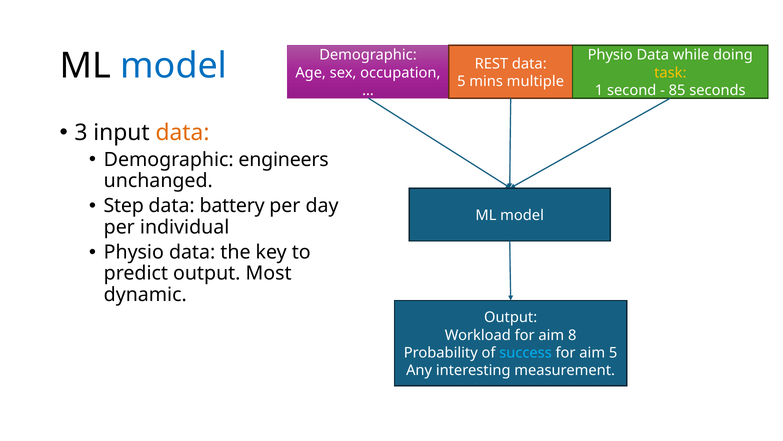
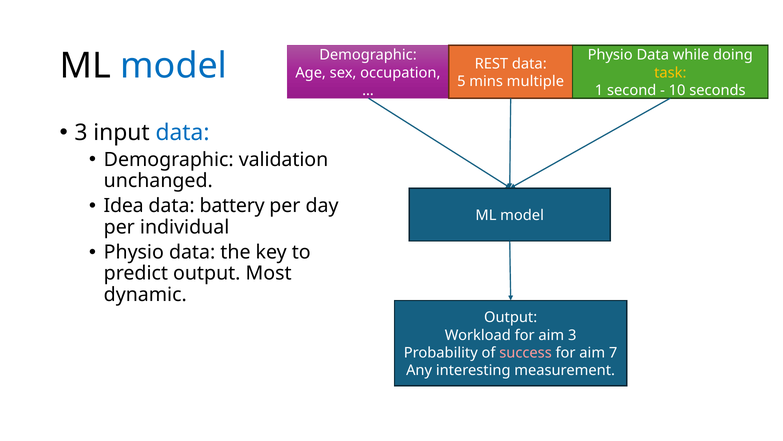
85: 85 -> 10
data at (183, 132) colour: orange -> blue
engineers: engineers -> validation
Step: Step -> Idea
aim 8: 8 -> 3
success colour: light blue -> pink
aim 5: 5 -> 7
